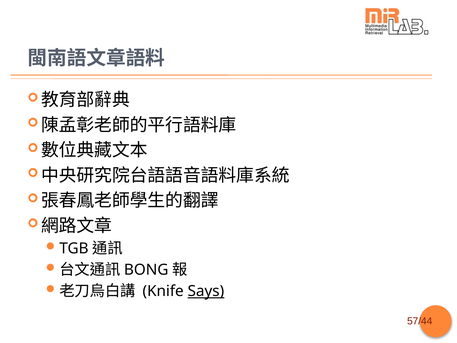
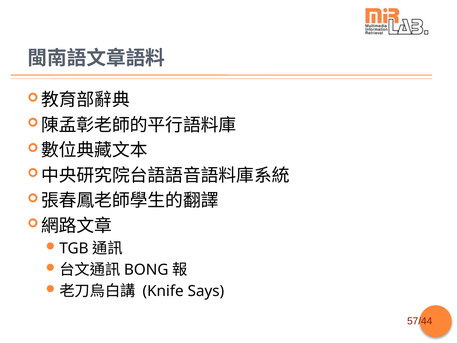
Says underline: present -> none
